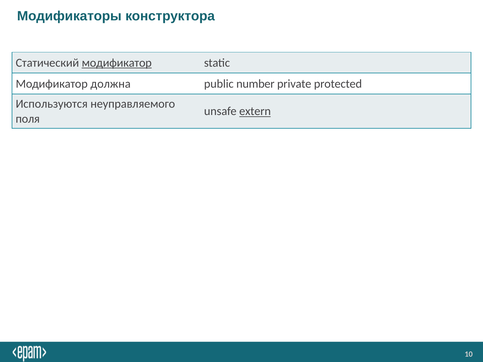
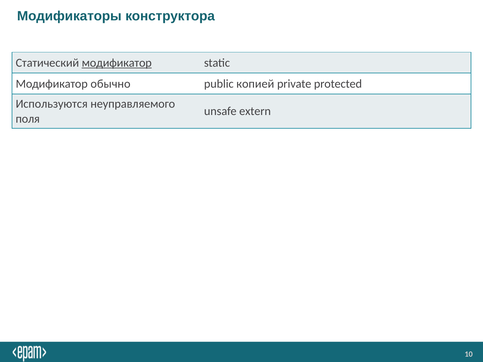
должна: должна -> обычно
number: number -> копией
extern underline: present -> none
